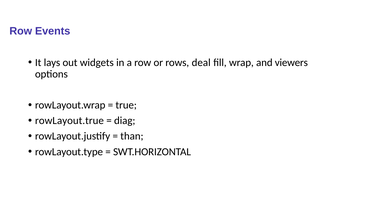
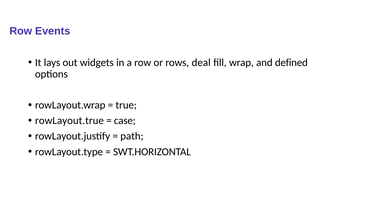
viewers: viewers -> defined
diag: diag -> case
than: than -> path
